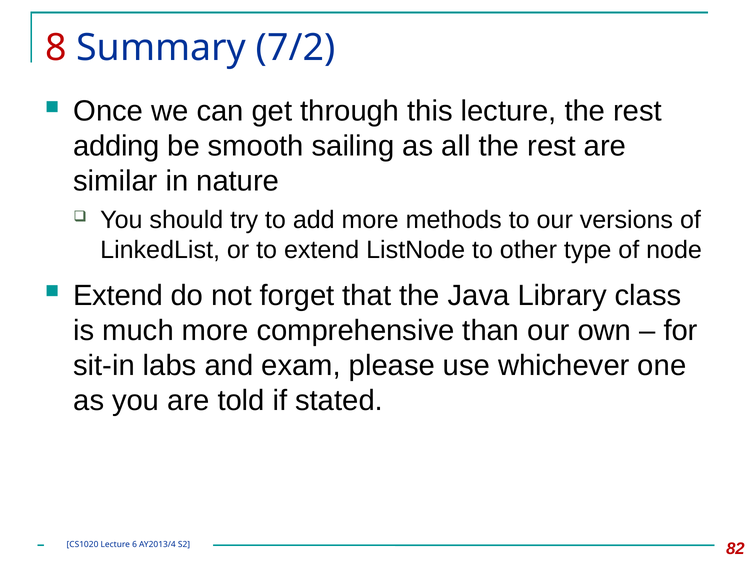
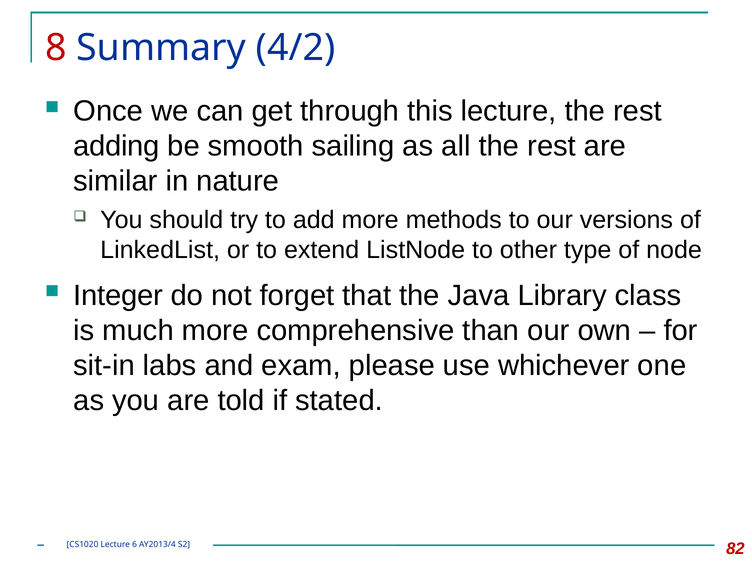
7/2: 7/2 -> 4/2
Extend at (118, 295): Extend -> Integer
